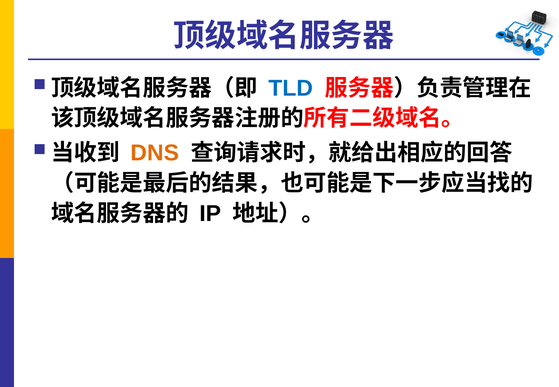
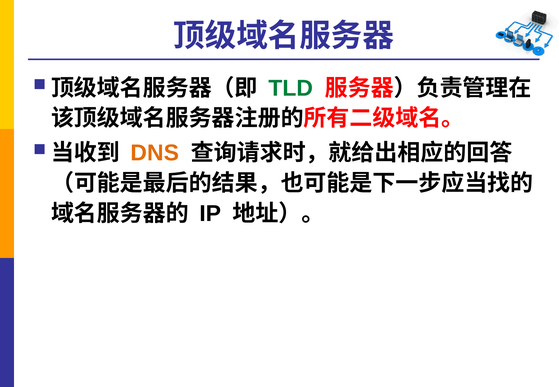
TLD colour: blue -> green
